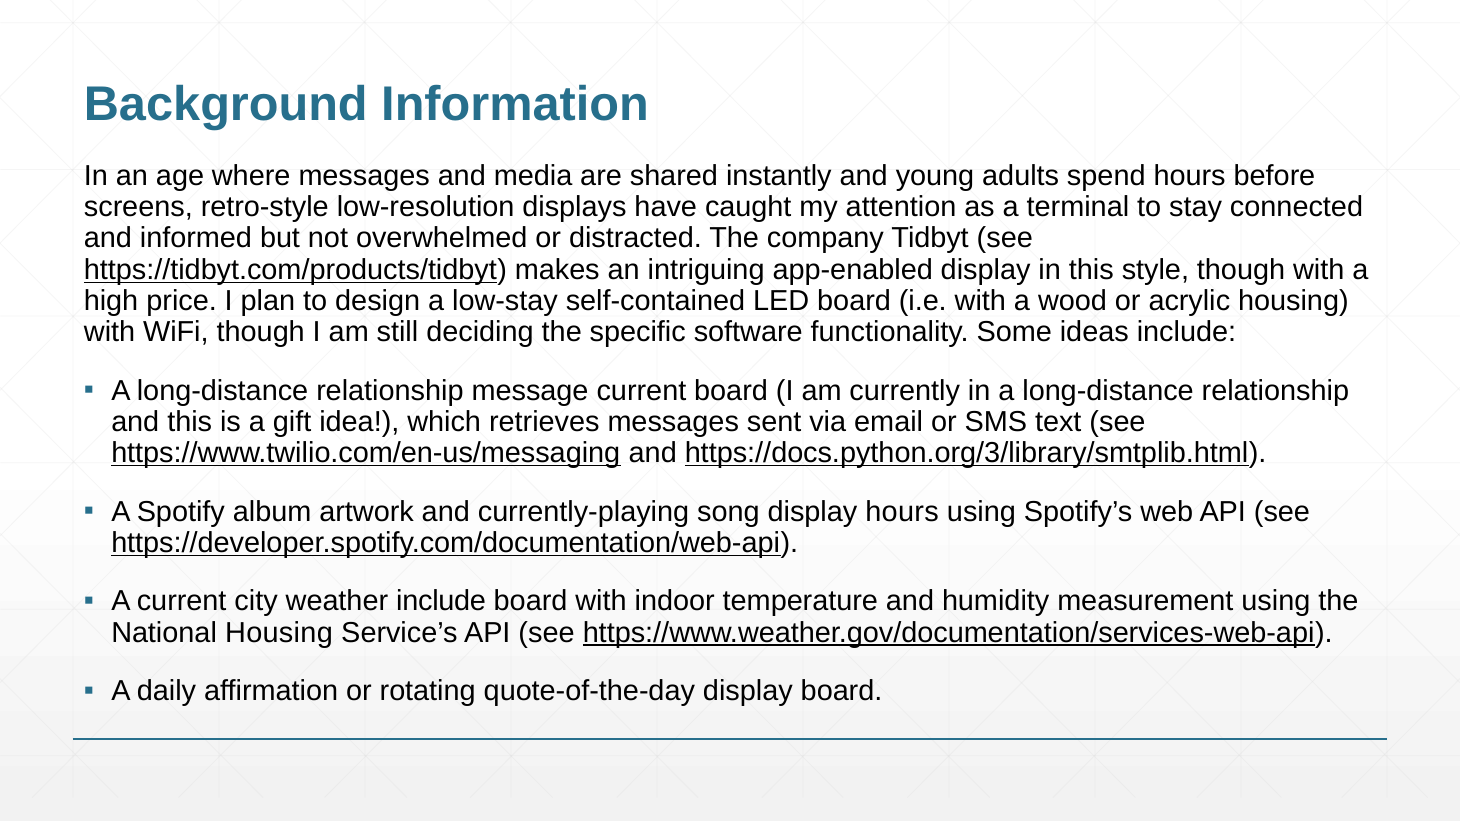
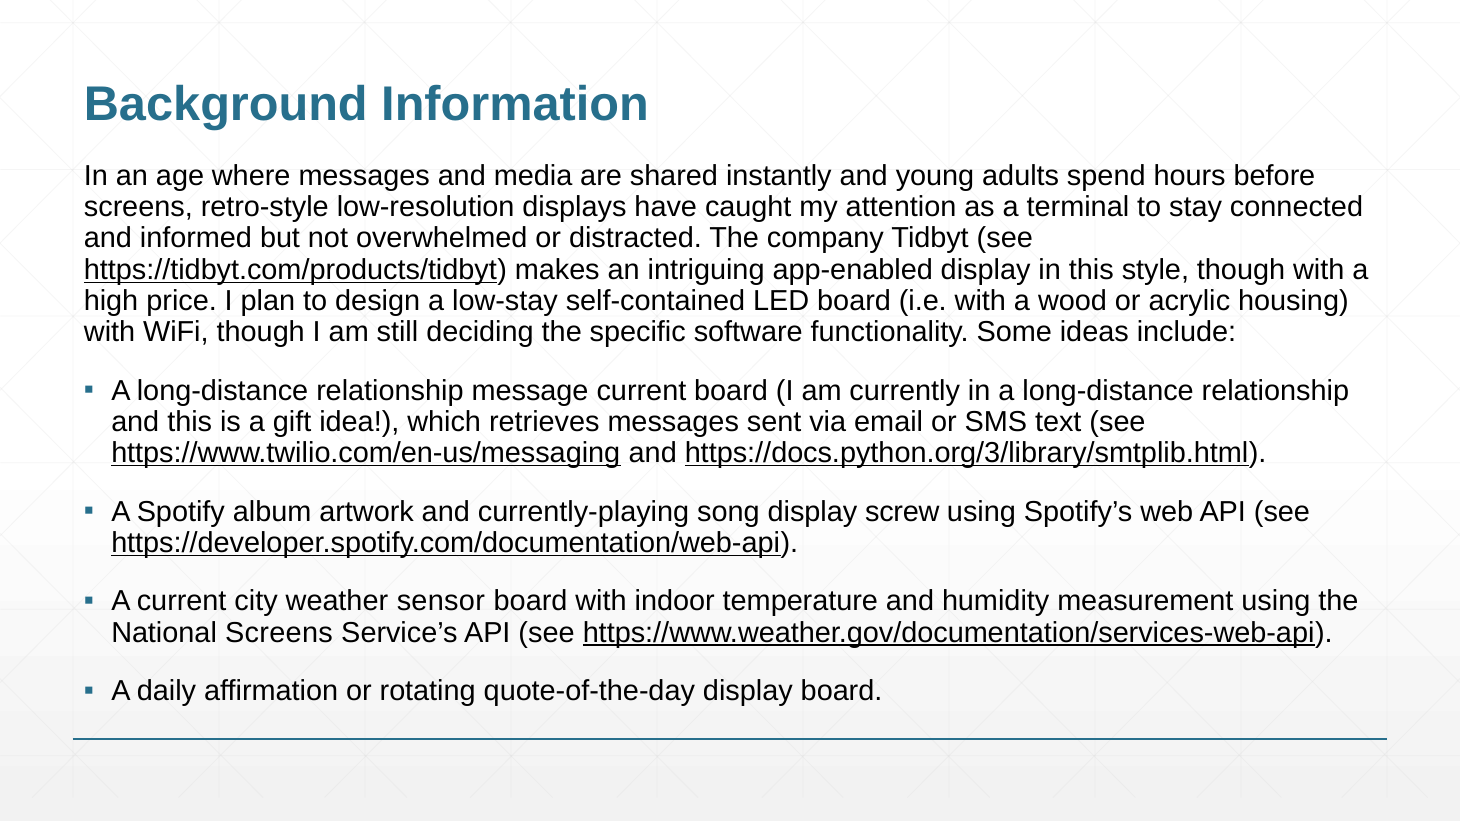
display hours: hours -> screw
weather include: include -> sensor
National Housing: Housing -> Screens
